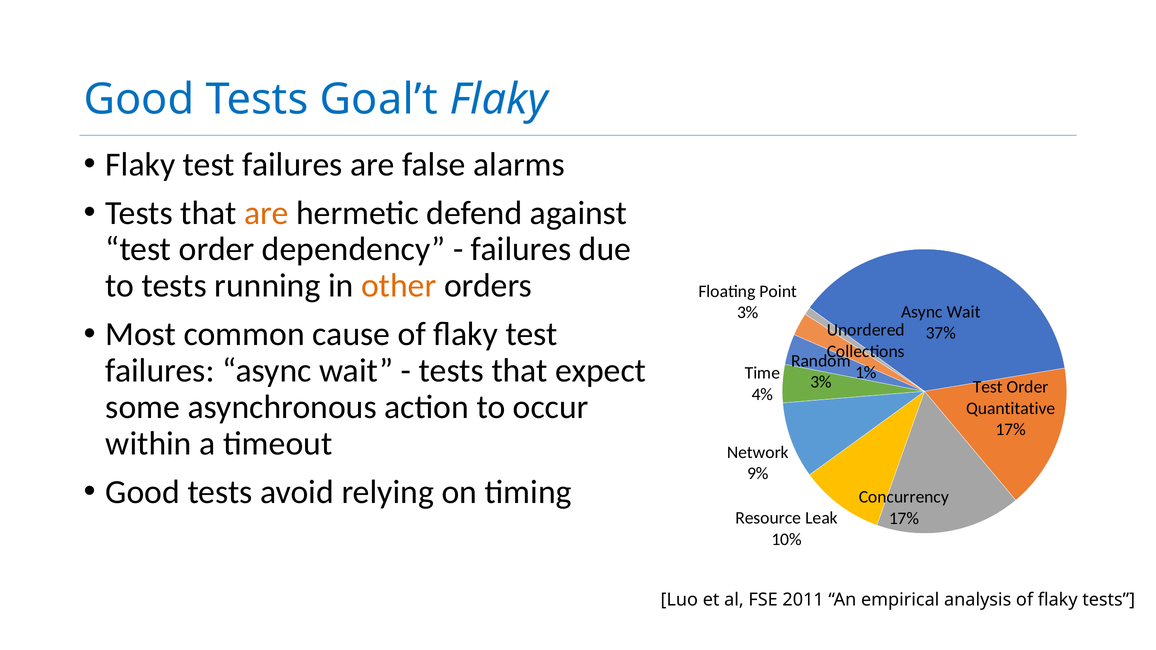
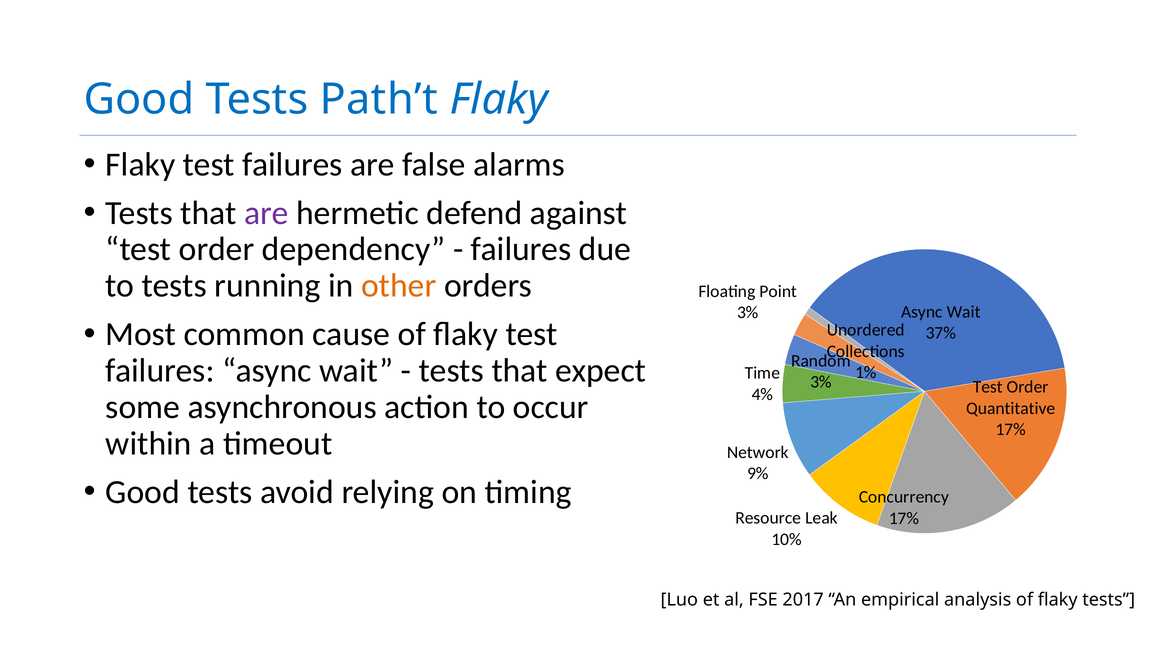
Goal’t: Goal’t -> Path’t
are at (266, 213) colour: orange -> purple
2011: 2011 -> 2017
